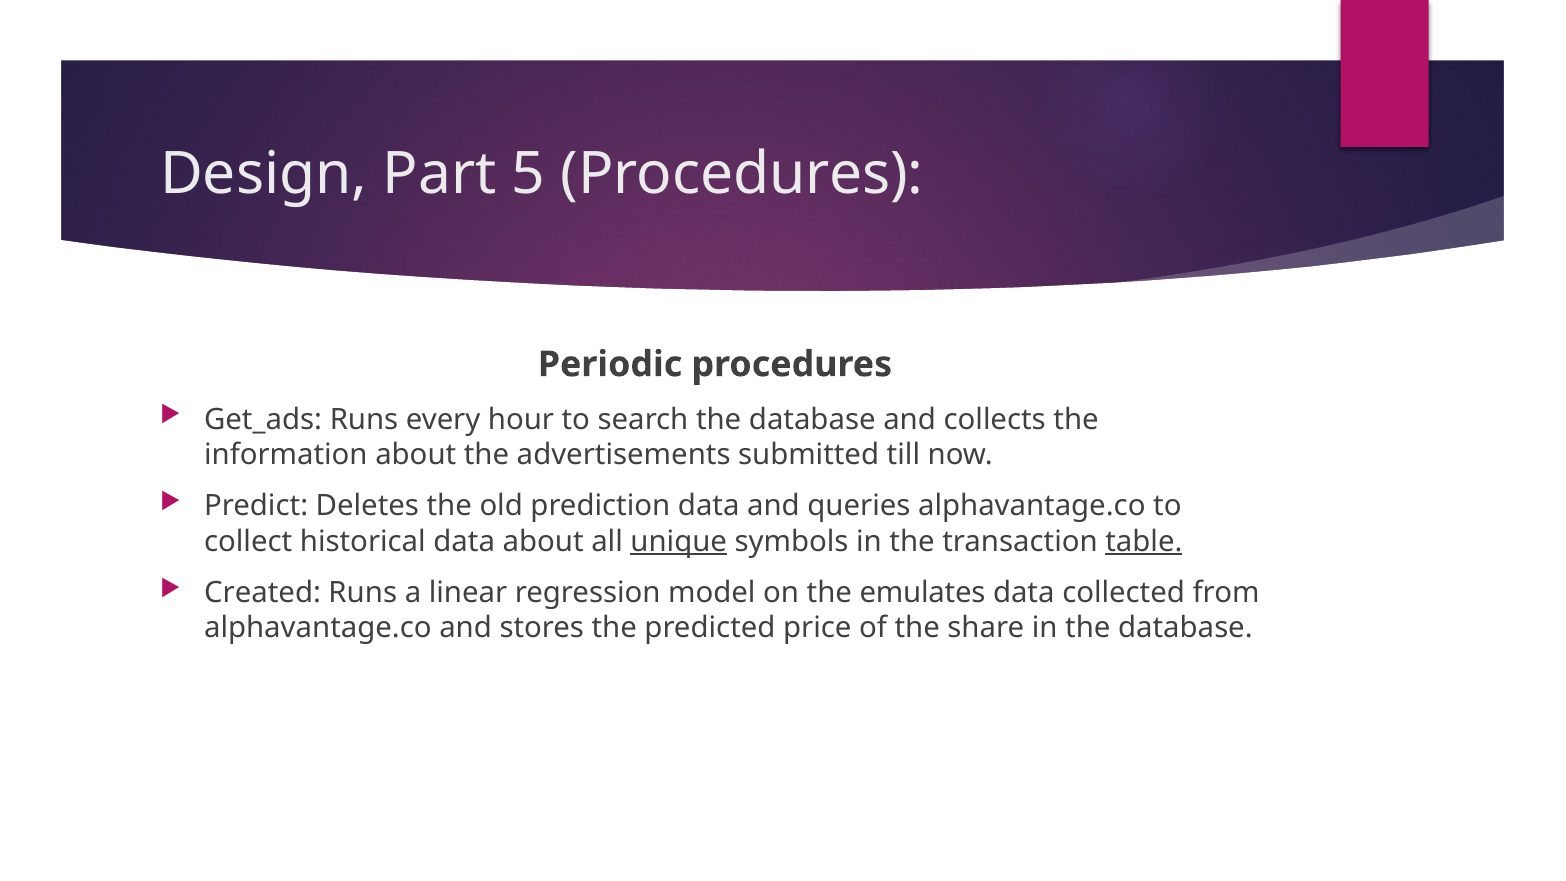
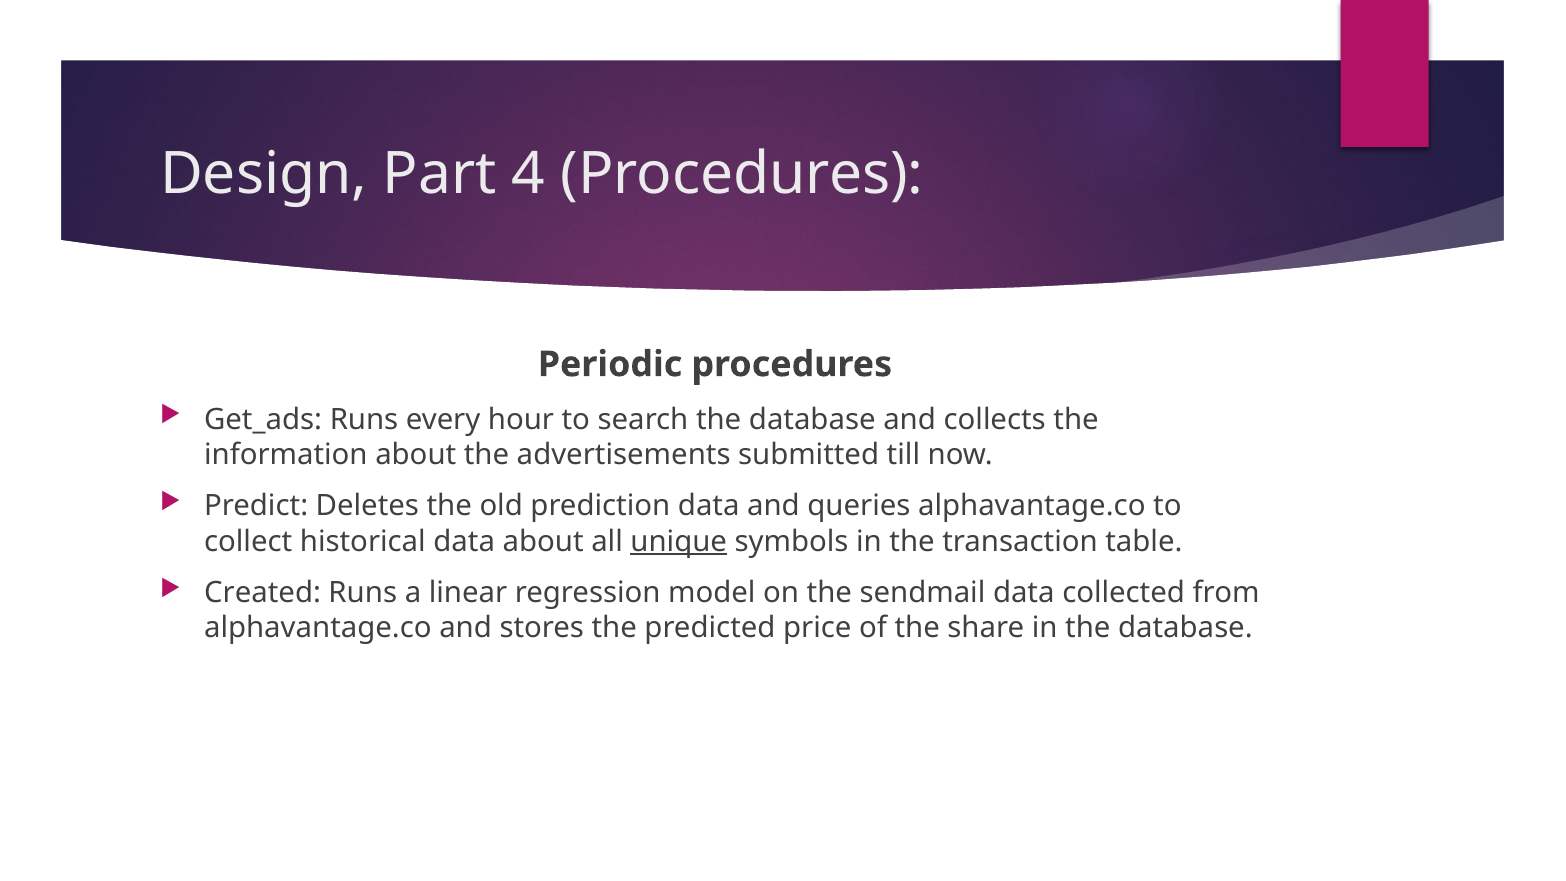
5: 5 -> 4
table underline: present -> none
emulates: emulates -> sendmail
